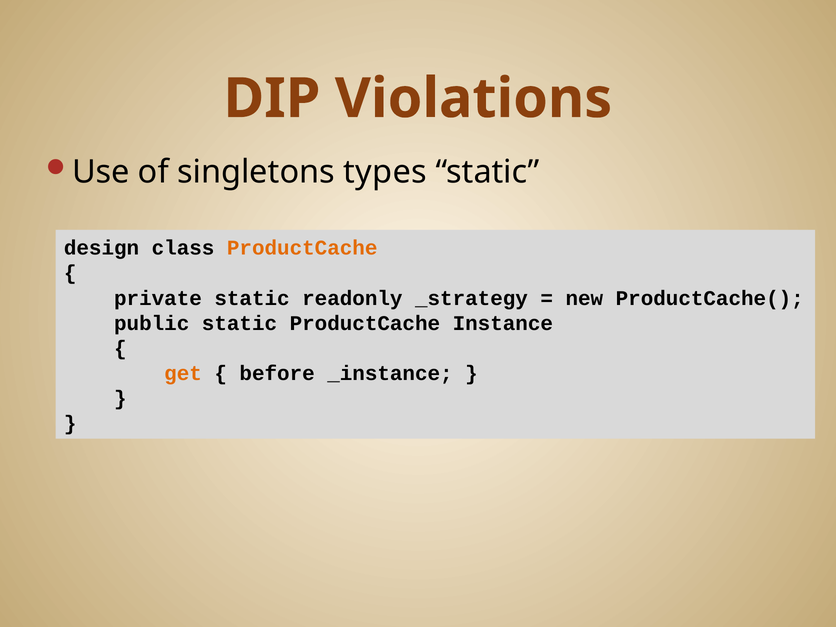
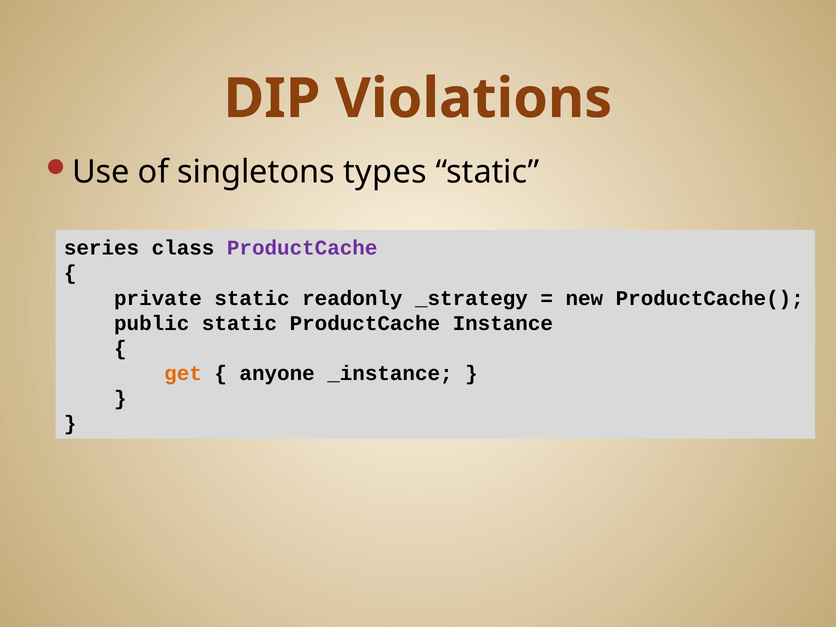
design: design -> series
ProductCache at (302, 248) colour: orange -> purple
before: before -> anyone
